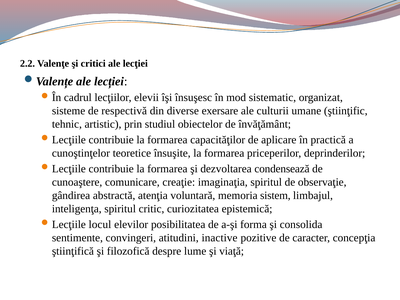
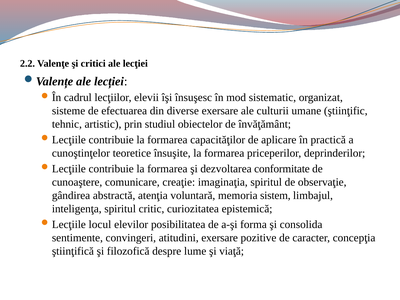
respectivă: respectivă -> efectuarea
condensează: condensează -> conformitate
atitudini inactive: inactive -> exersare
